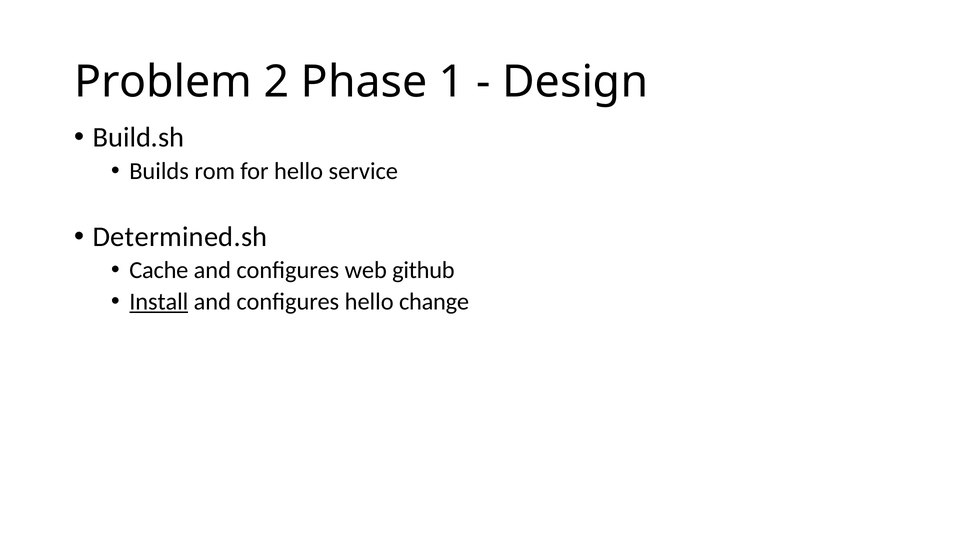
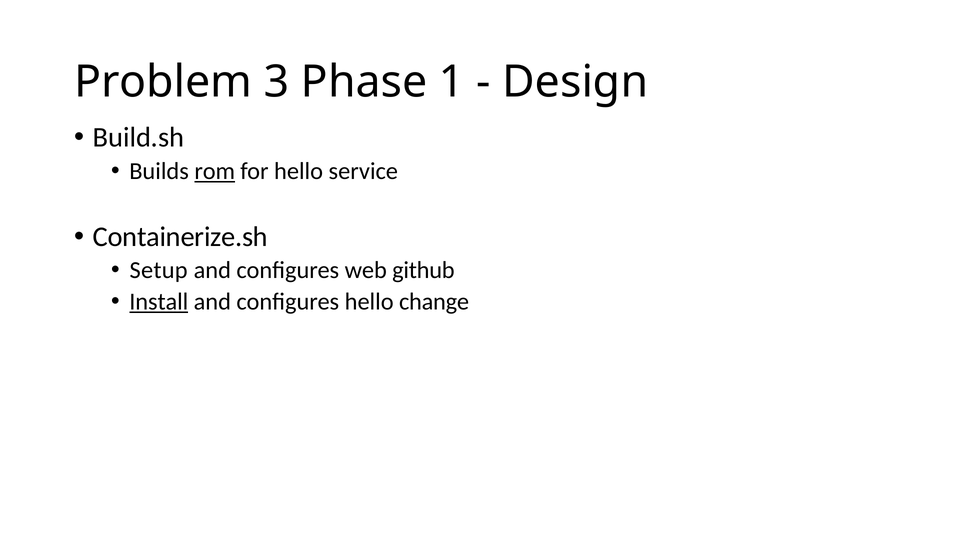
2: 2 -> 3
rom underline: none -> present
Determined.sh: Determined.sh -> Containerize.sh
Cache: Cache -> Setup
